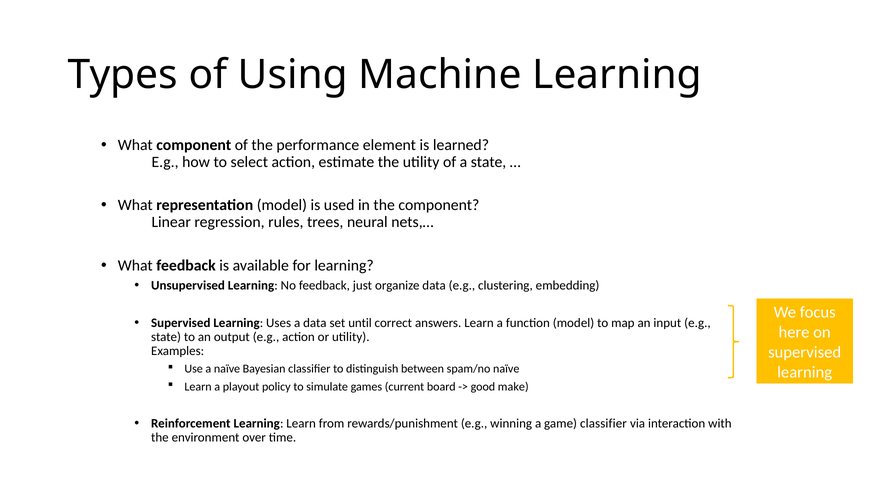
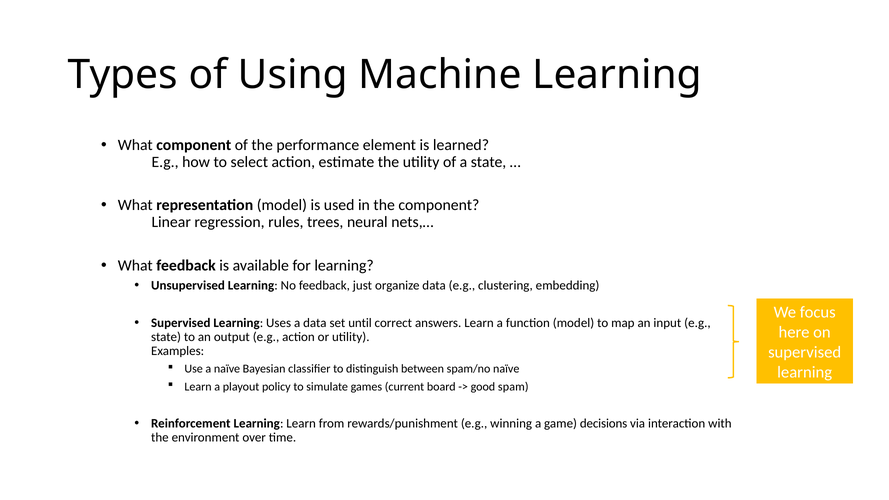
make: make -> spam
game classifier: classifier -> decisions
